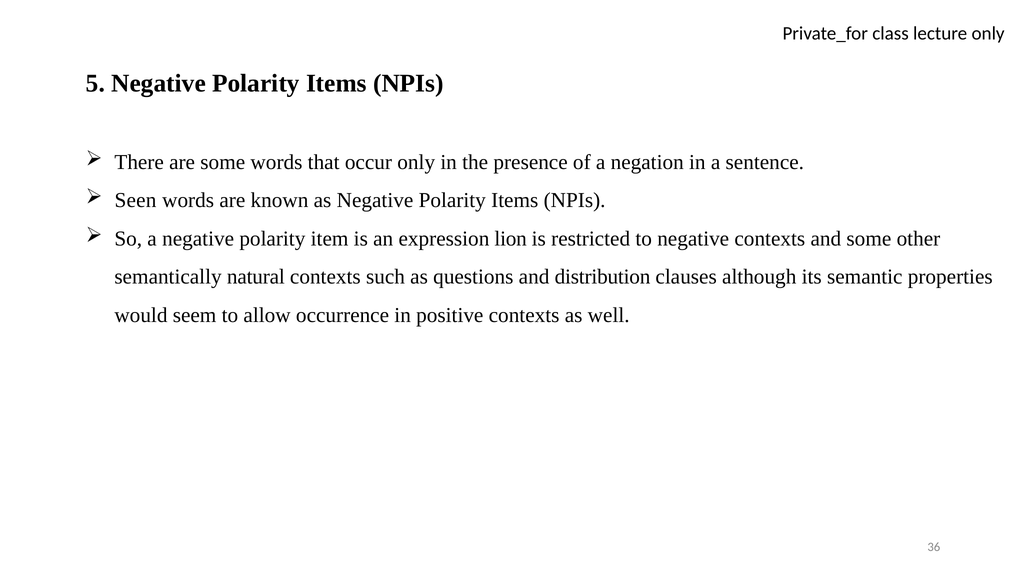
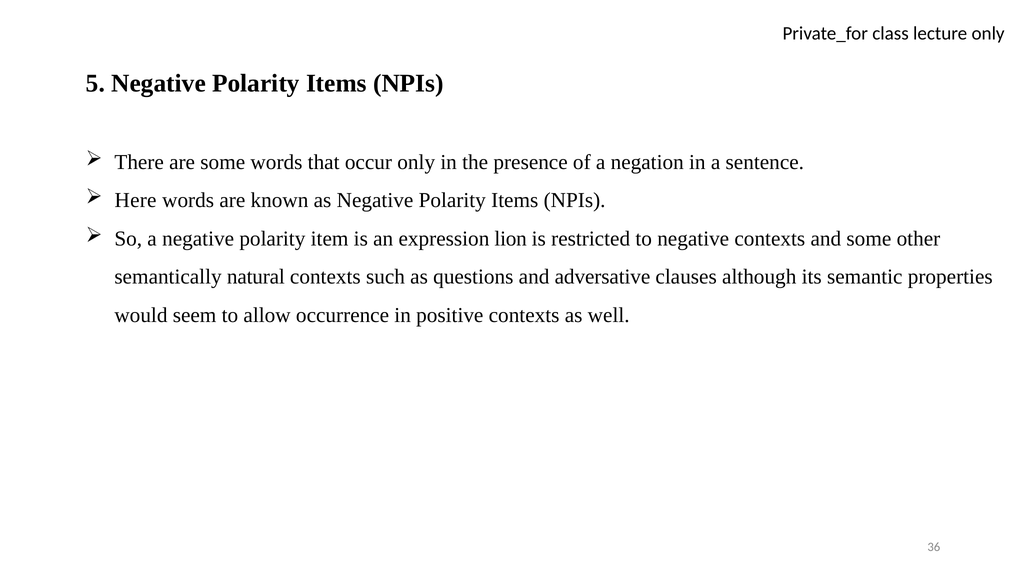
Seen: Seen -> Here
distribution: distribution -> adversative
